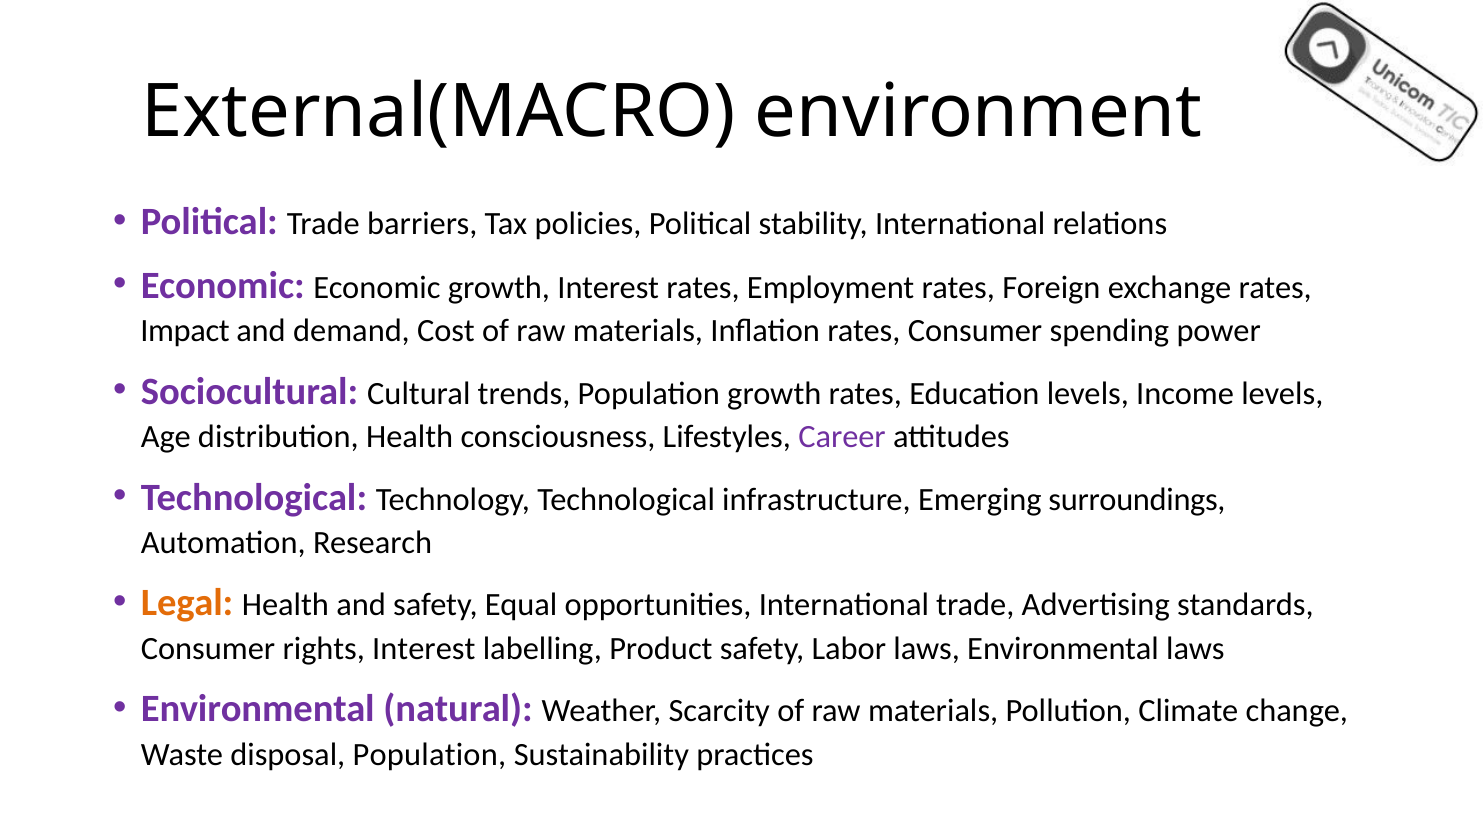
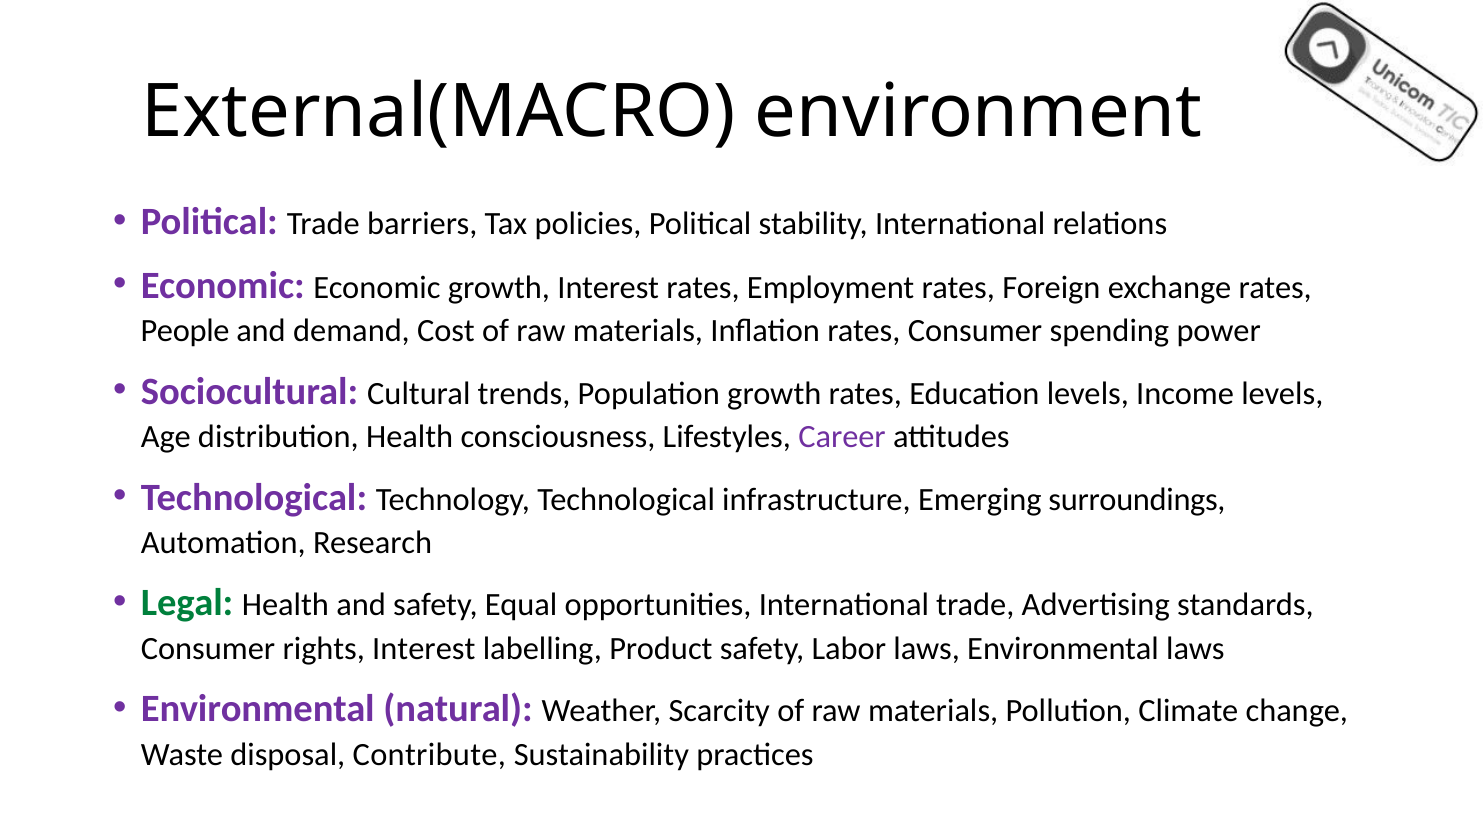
Impact: Impact -> People
Legal colour: orange -> green
disposal Population: Population -> Contribute
